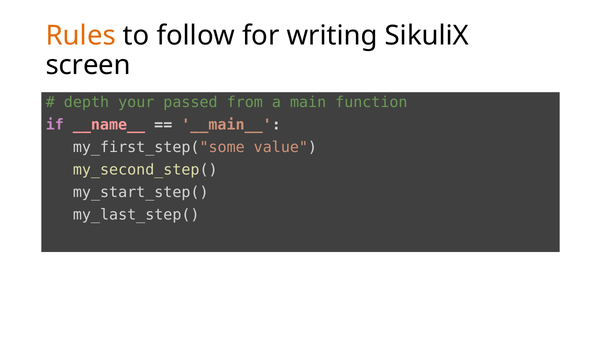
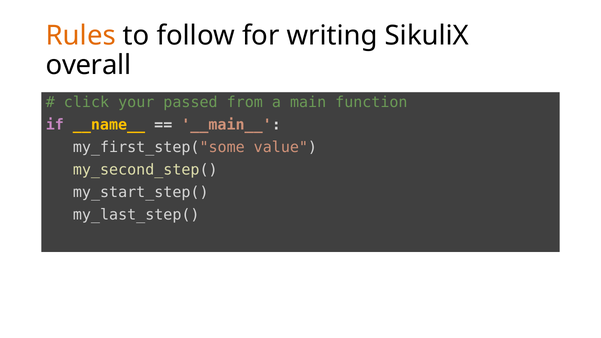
screen: screen -> overall
depth: depth -> click
__name__ colour: pink -> yellow
